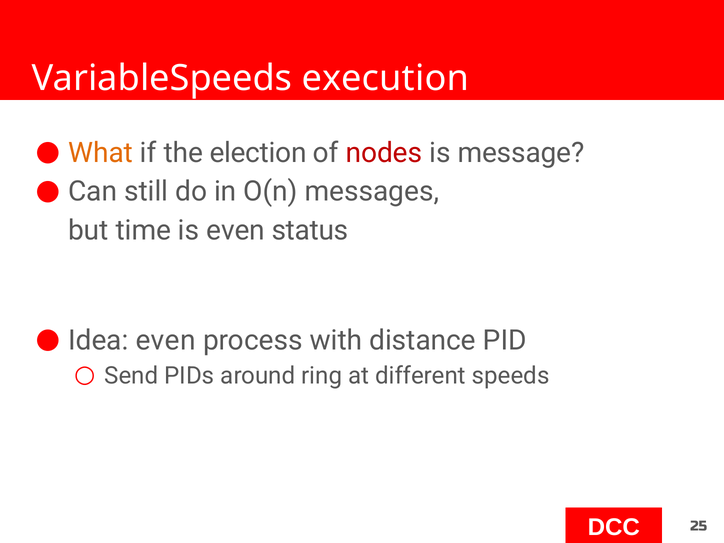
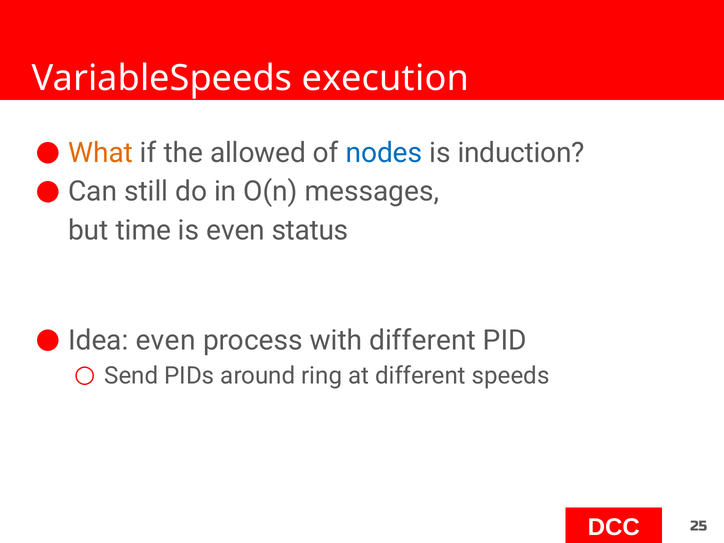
election: election -> allowed
nodes colour: red -> blue
message: message -> induction
with distance: distance -> different
